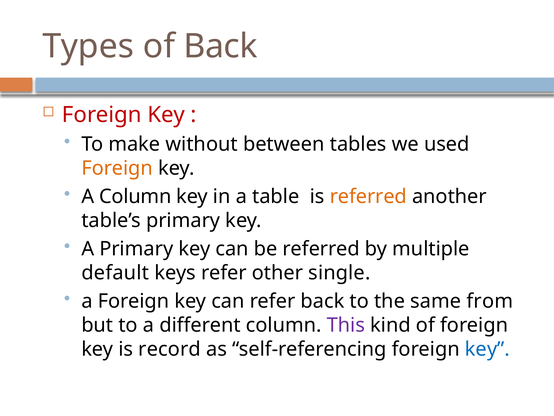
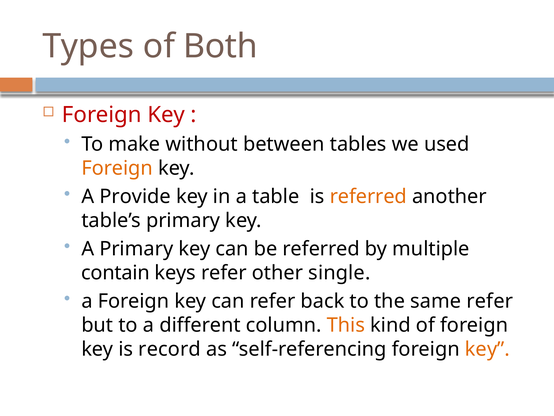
of Back: Back -> Both
A Column: Column -> Provide
default: default -> contain
same from: from -> refer
This colour: purple -> orange
key at (487, 349) colour: blue -> orange
